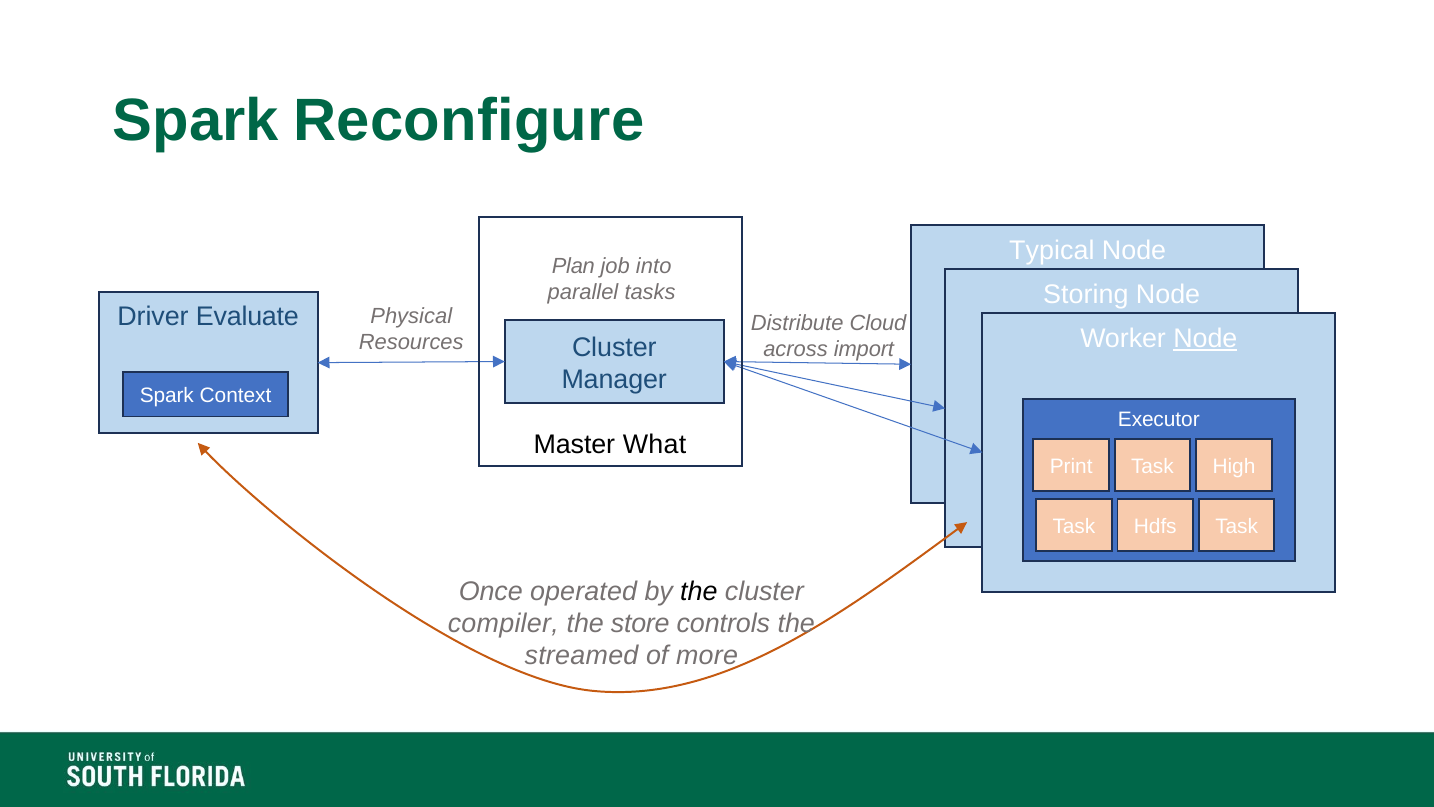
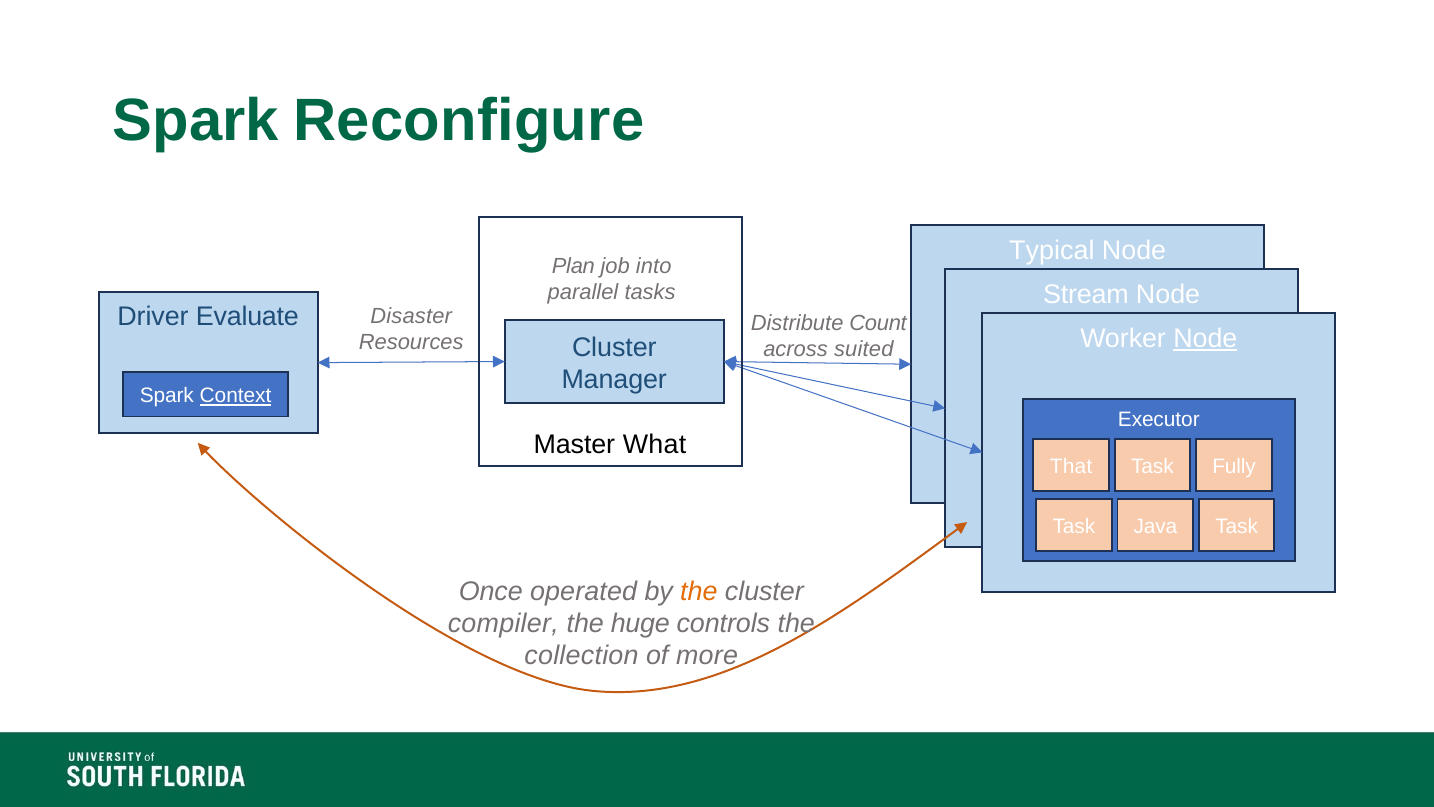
Storing: Storing -> Stream
Physical: Physical -> Disaster
Cloud: Cloud -> Count
import: import -> suited
Context underline: none -> present
Print: Print -> That
High: High -> Fully
Hdfs: Hdfs -> Java
the at (699, 591) colour: black -> orange
store: store -> huge
streamed: streamed -> collection
